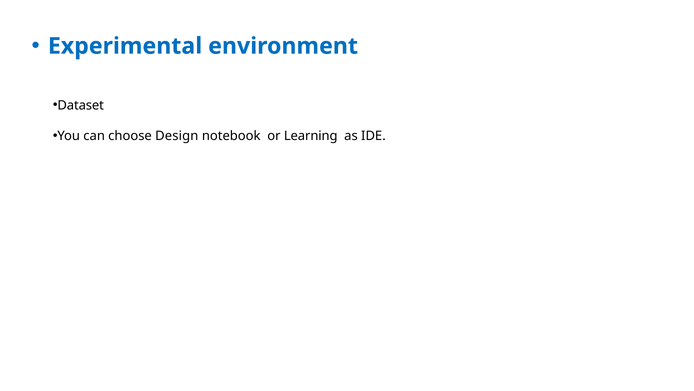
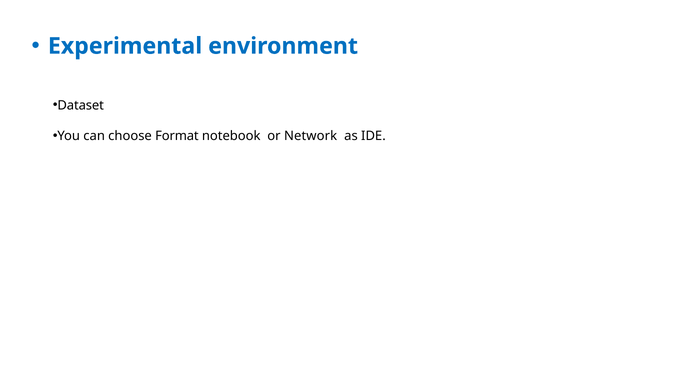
Design: Design -> Format
Learning: Learning -> Network
